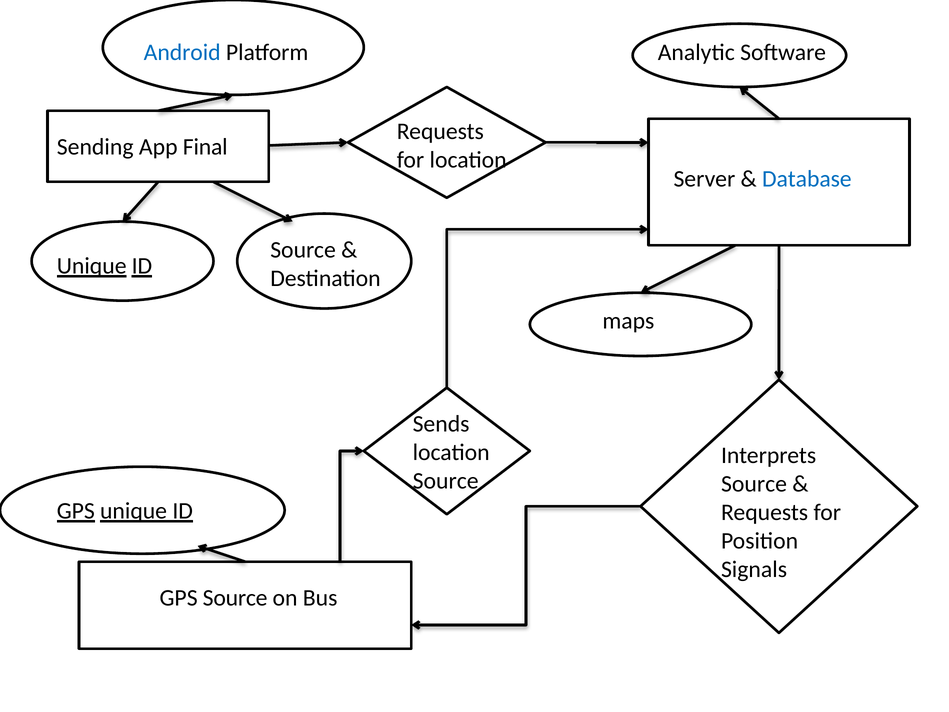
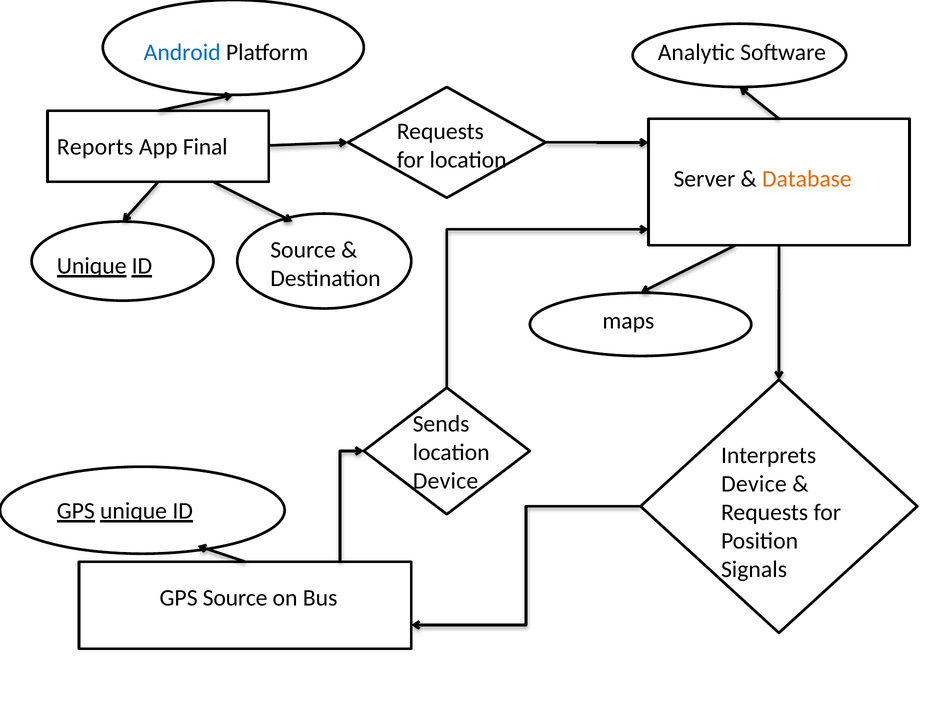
Sending: Sending -> Reports
Database colour: blue -> orange
Source at (446, 481): Source -> Device
Source at (754, 484): Source -> Device
